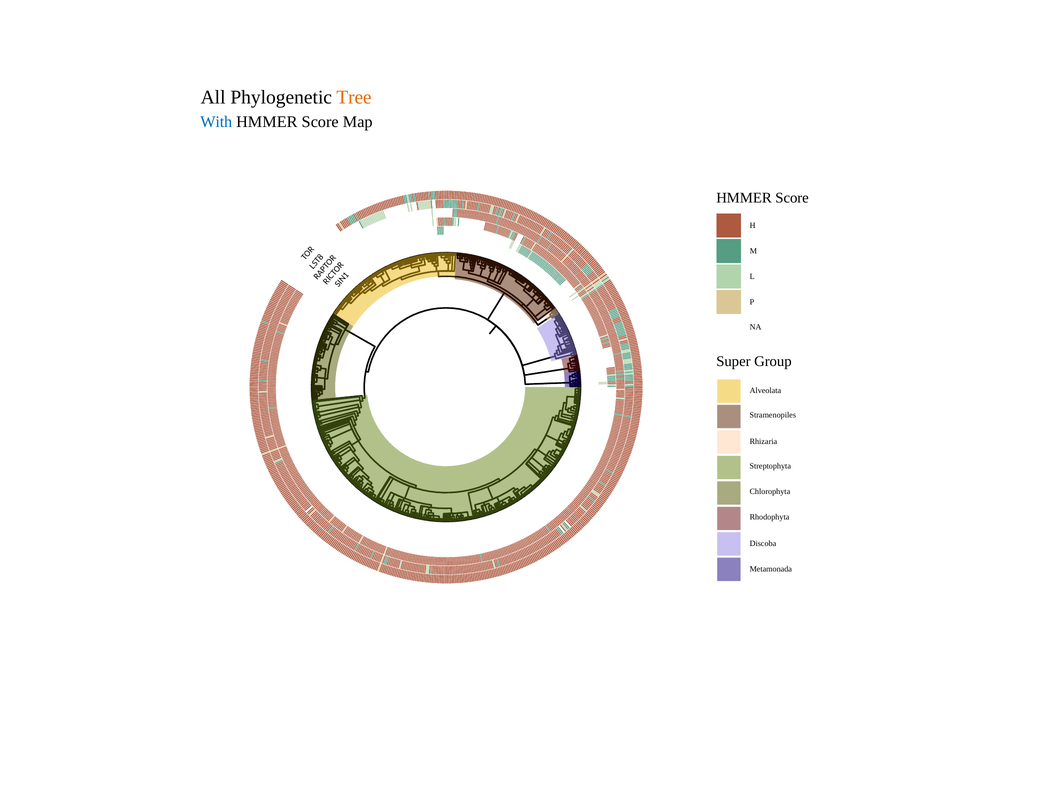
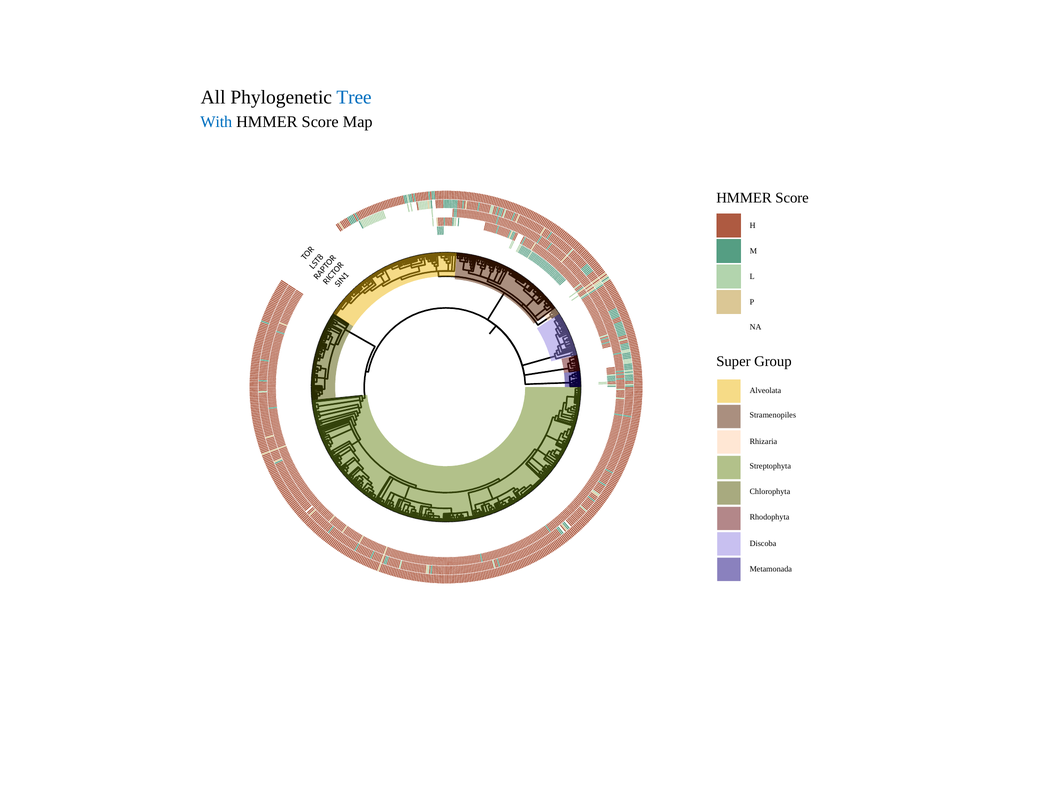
Tree colour: orange -> blue
